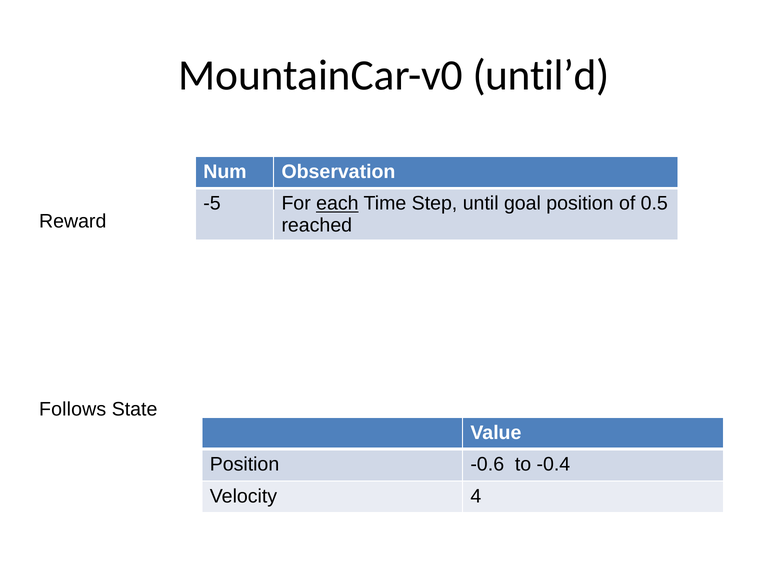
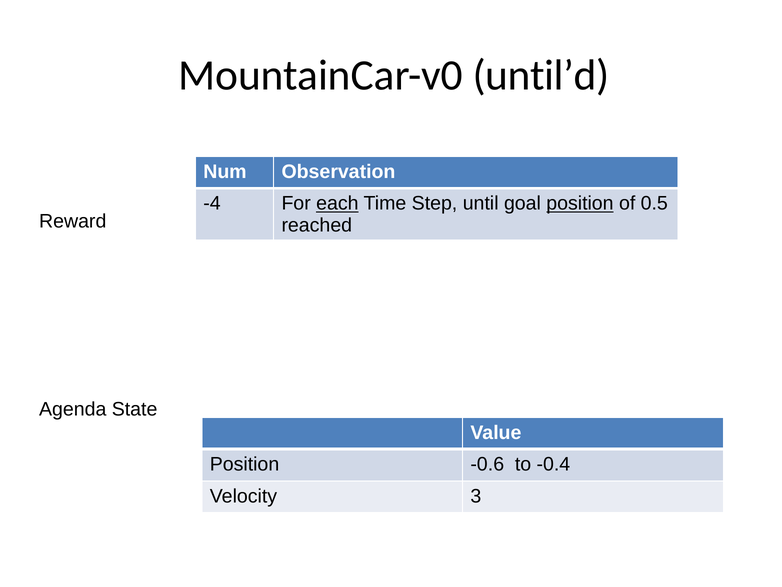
-5: -5 -> -4
position at (580, 203) underline: none -> present
Follows: Follows -> Agenda
4: 4 -> 3
